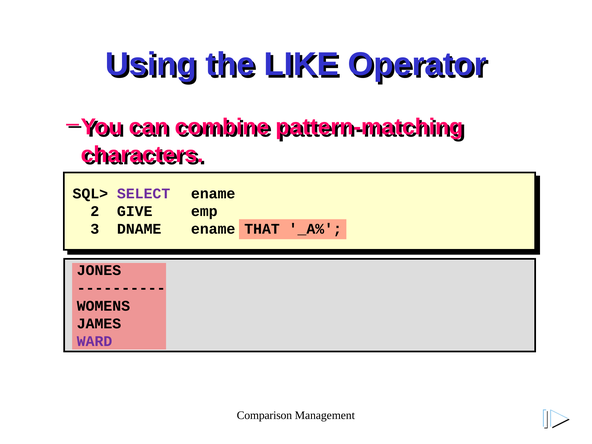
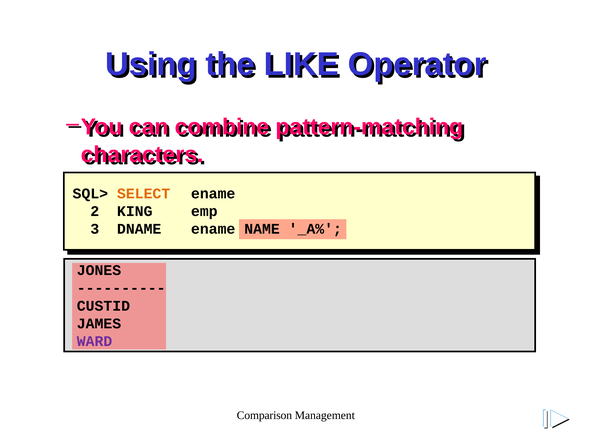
SELECT colour: purple -> orange
GIVE: GIVE -> KING
THAT: THAT -> NAME
WOMENS: WOMENS -> CUSTID
